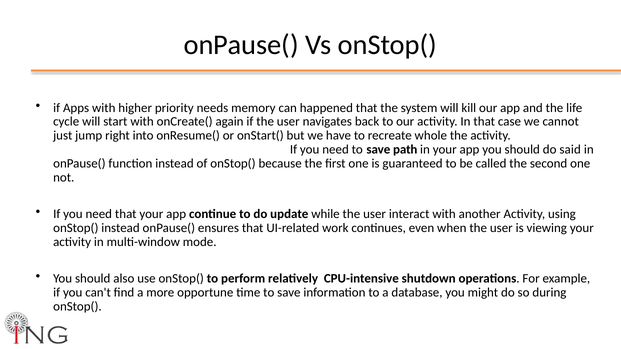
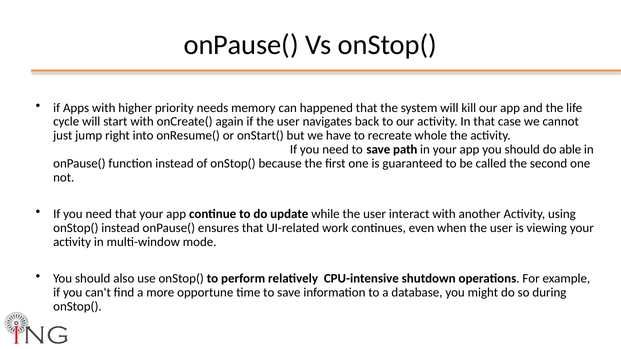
said: said -> able
